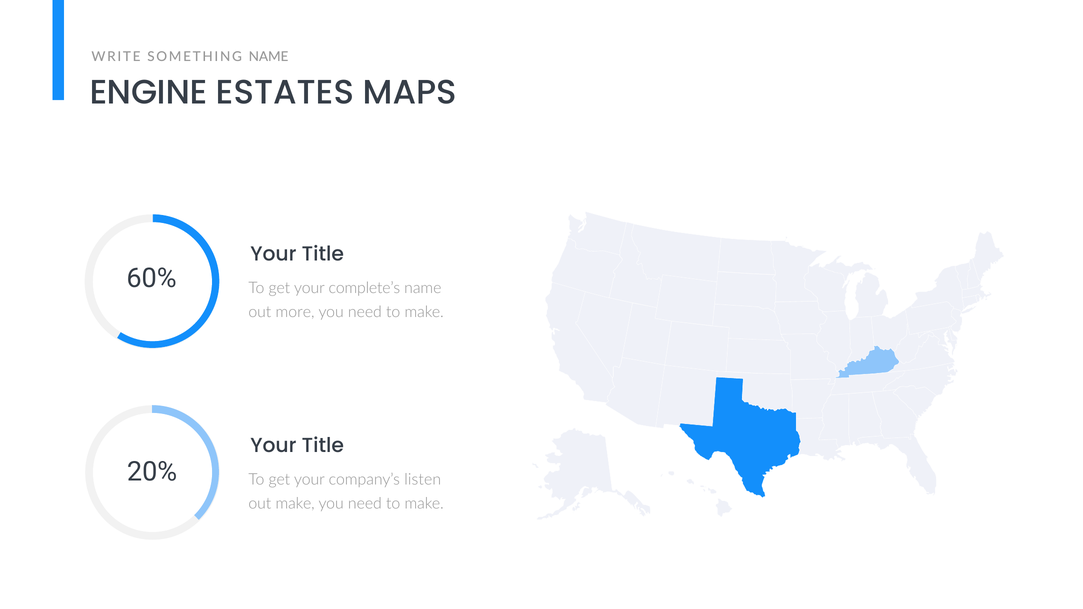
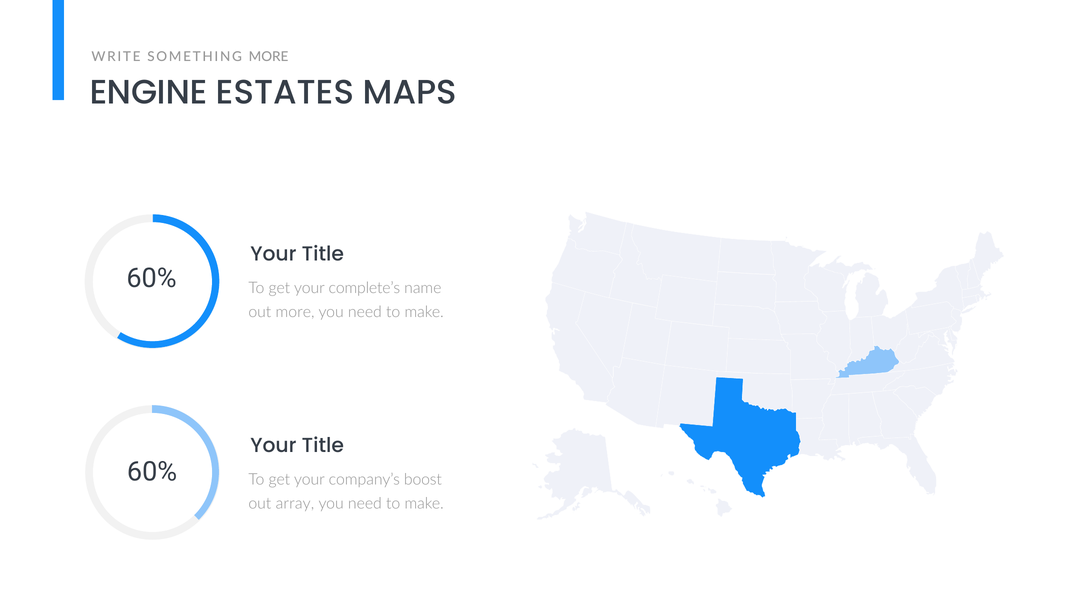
SOMETHING NAME: NAME -> MORE
20% at (152, 472): 20% -> 60%
listen: listen -> boost
out make: make -> array
